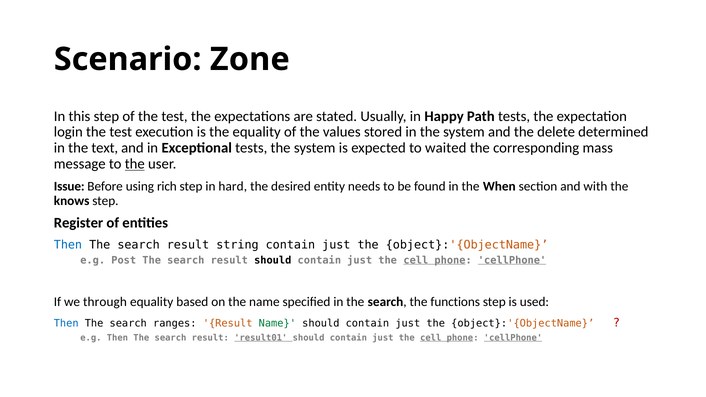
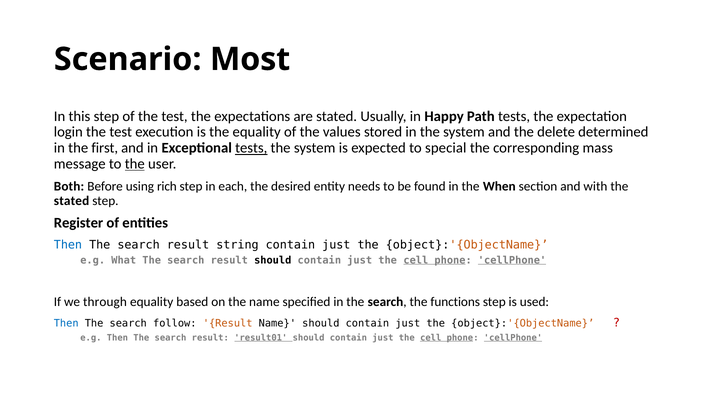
Zone: Zone -> Most
text: text -> first
tests at (251, 148) underline: none -> present
waited: waited -> special
Issue: Issue -> Both
hard: hard -> each
knows at (72, 201): knows -> stated
Post: Post -> What
ranges: ranges -> follow
Name at (277, 323) colour: green -> black
